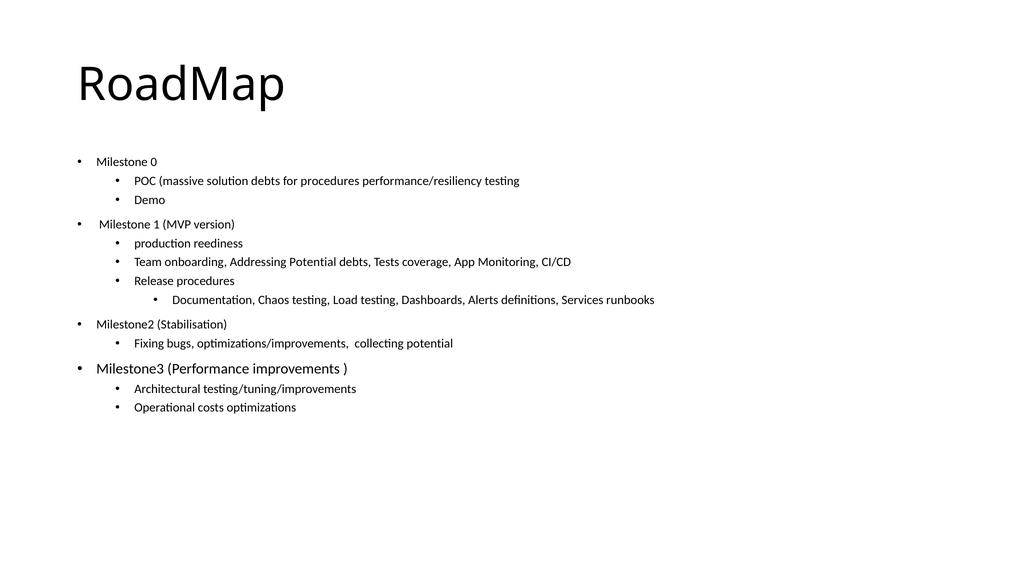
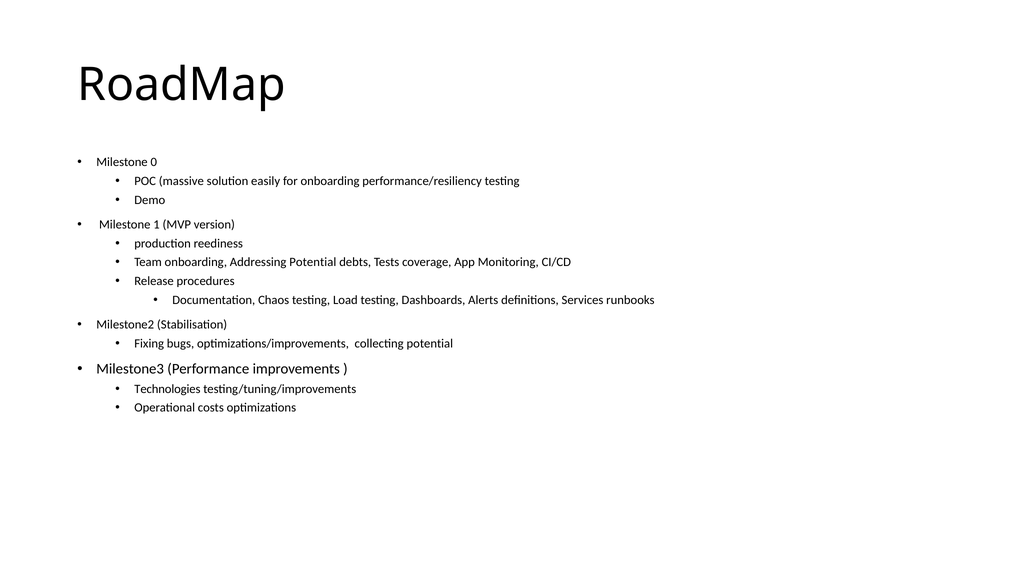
solution debts: debts -> easily
for procedures: procedures -> onboarding
Architectural: Architectural -> Technologies
